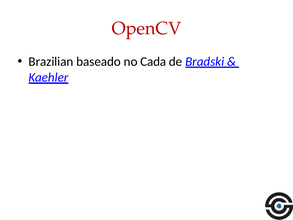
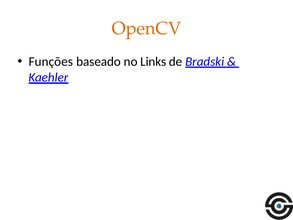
OpenCV colour: red -> orange
Brazilian: Brazilian -> Funções
Cada: Cada -> Links
